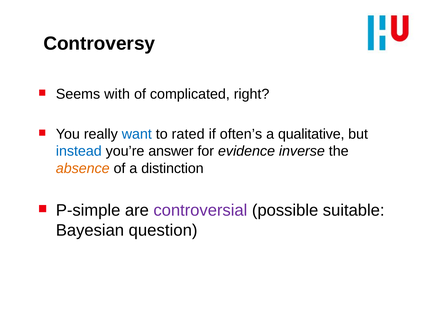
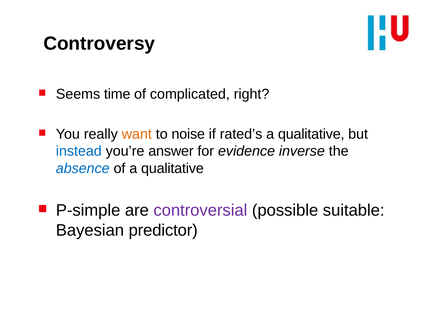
with: with -> time
want colour: blue -> orange
rated: rated -> noise
often’s: often’s -> rated’s
absence colour: orange -> blue
of a distinction: distinction -> qualitative
question: question -> predictor
